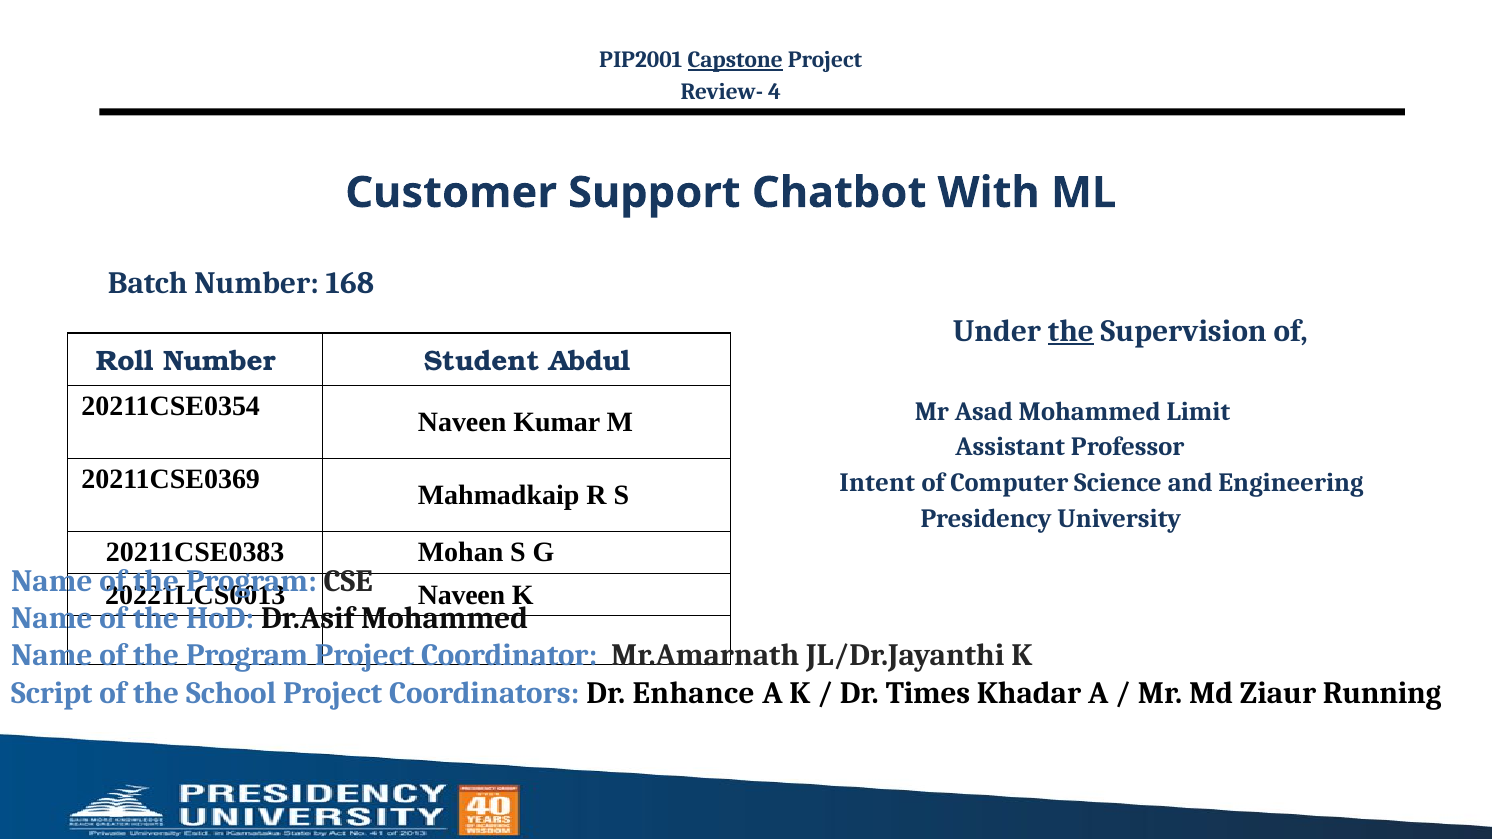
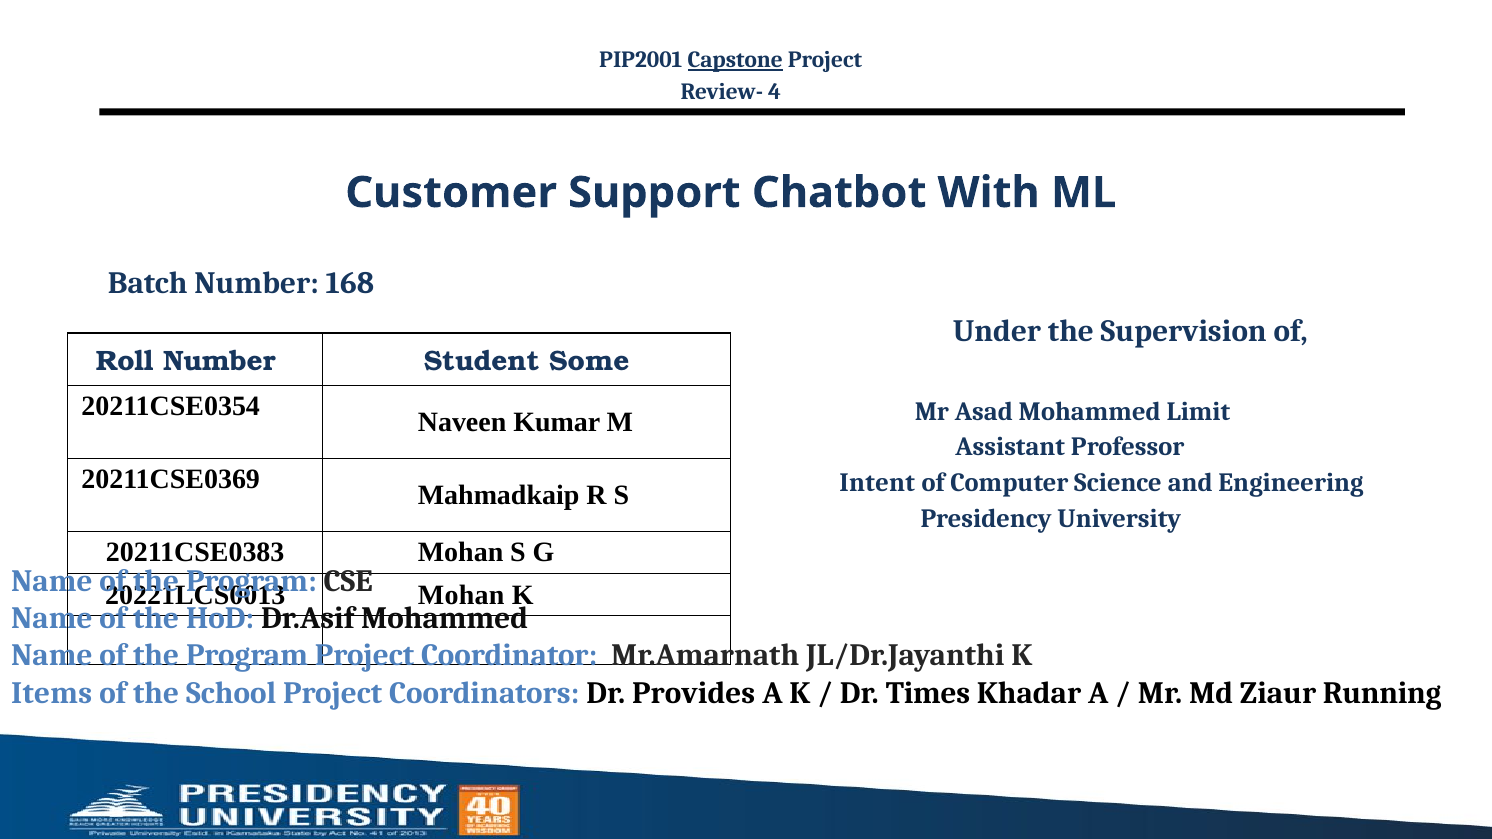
the at (1071, 331) underline: present -> none
Abdul: Abdul -> Some
Naveen at (462, 595): Naveen -> Mohan
Script: Script -> Items
Enhance: Enhance -> Provides
